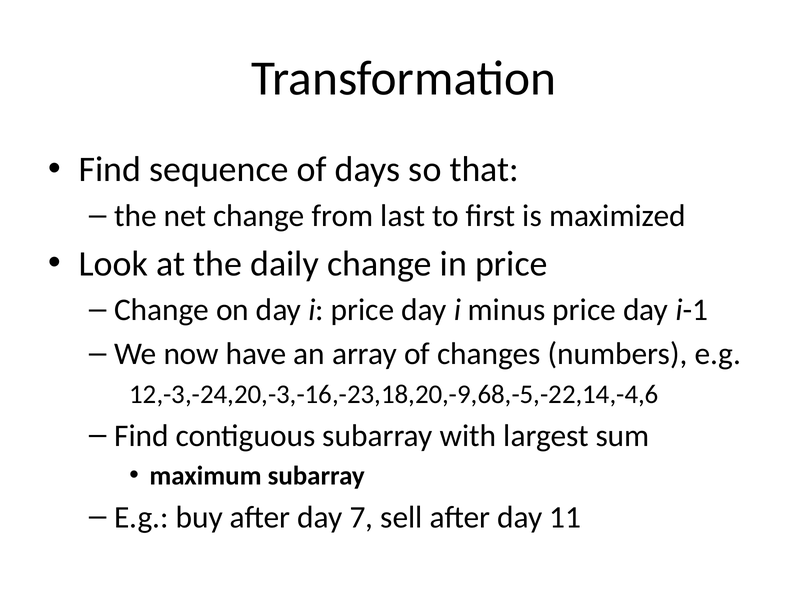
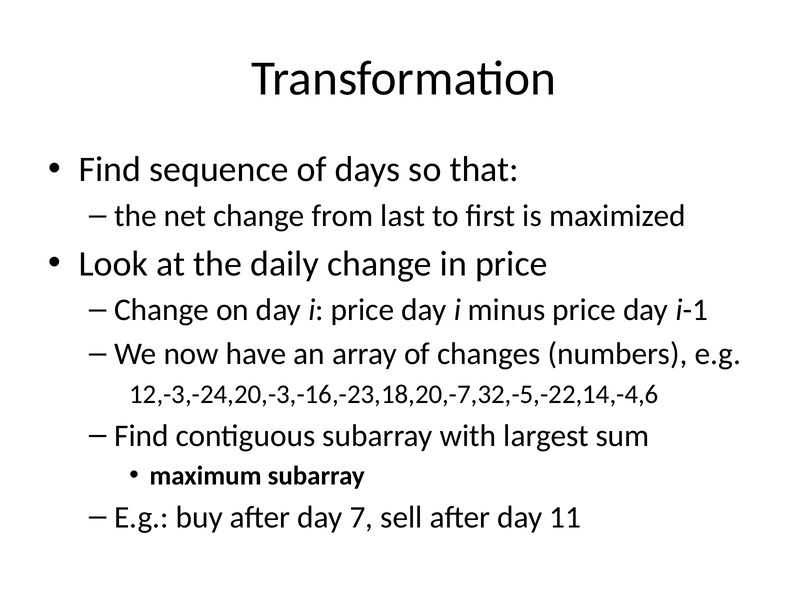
12,-3,-24,20,-3,-16,-23,18,20,-9,68,-5,-22,14,-4,6: 12,-3,-24,20,-3,-16,-23,18,20,-9,68,-5,-22,14,-4,6 -> 12,-3,-24,20,-3,-16,-23,18,20,-7,32,-5,-22,14,-4,6
